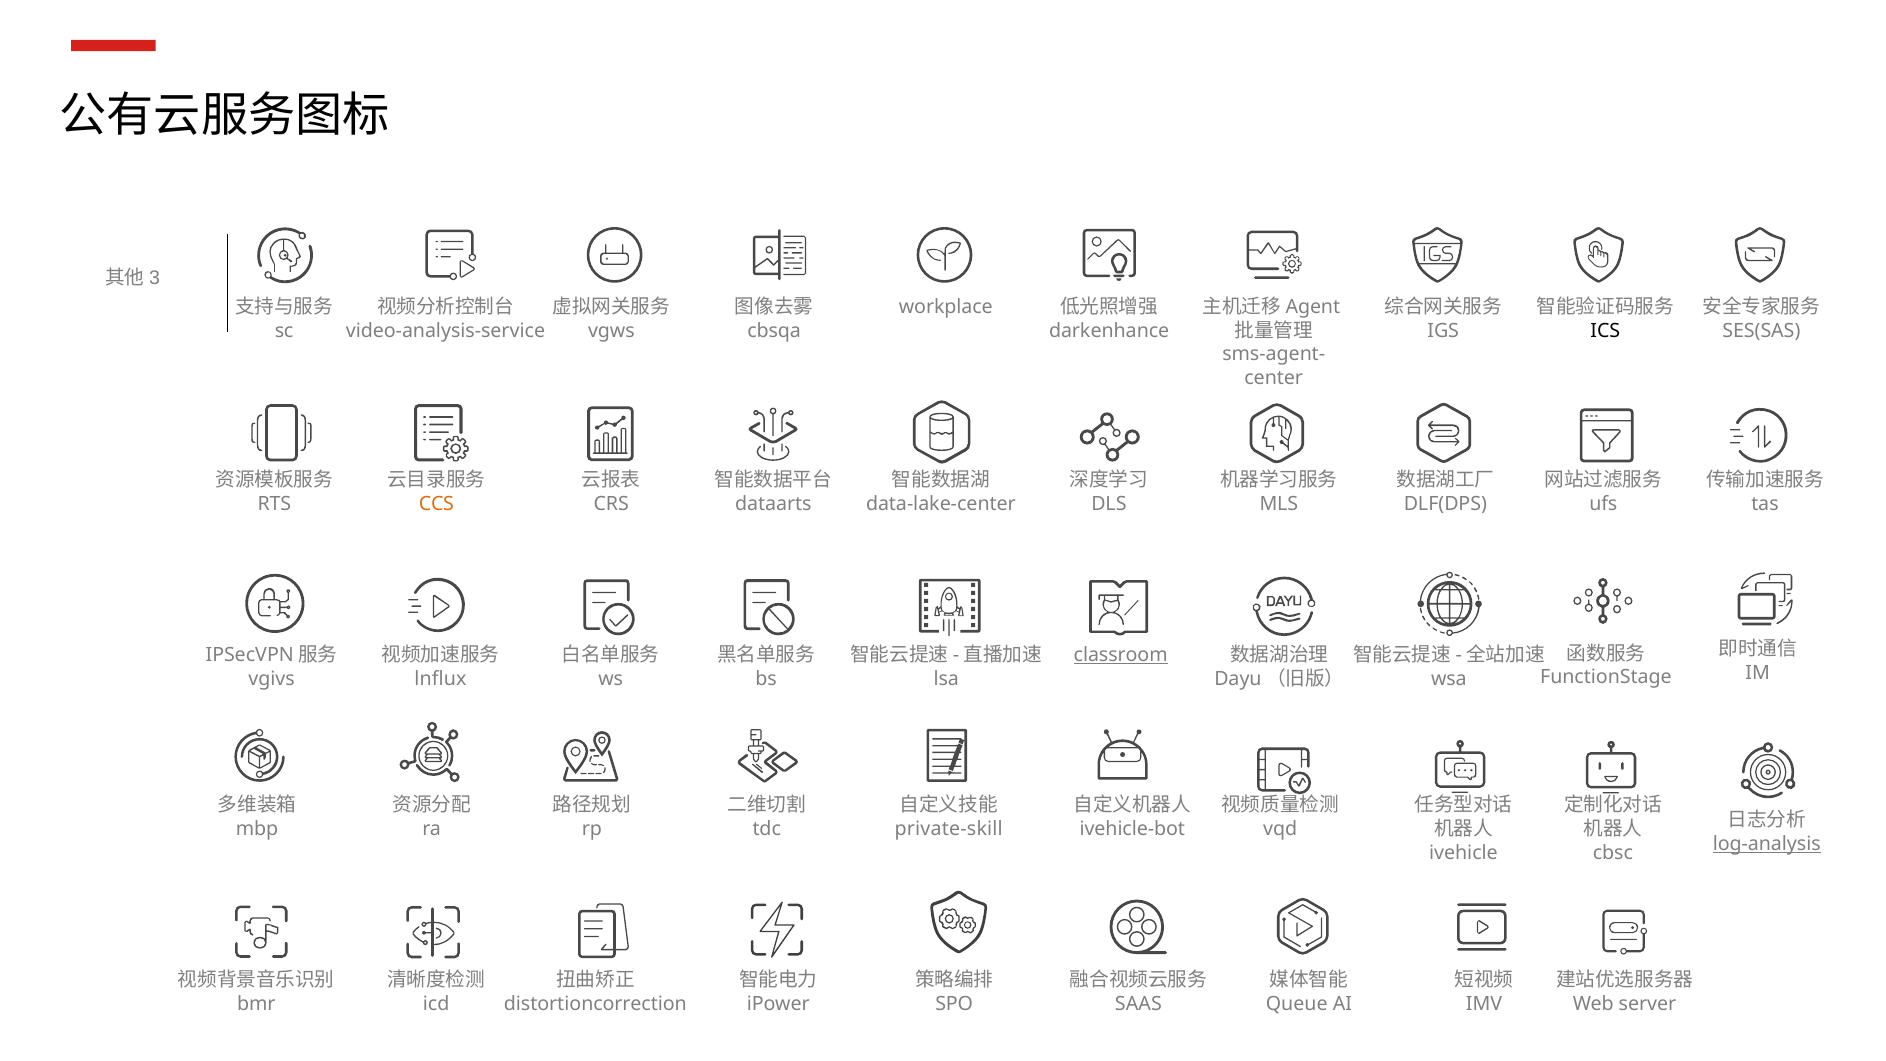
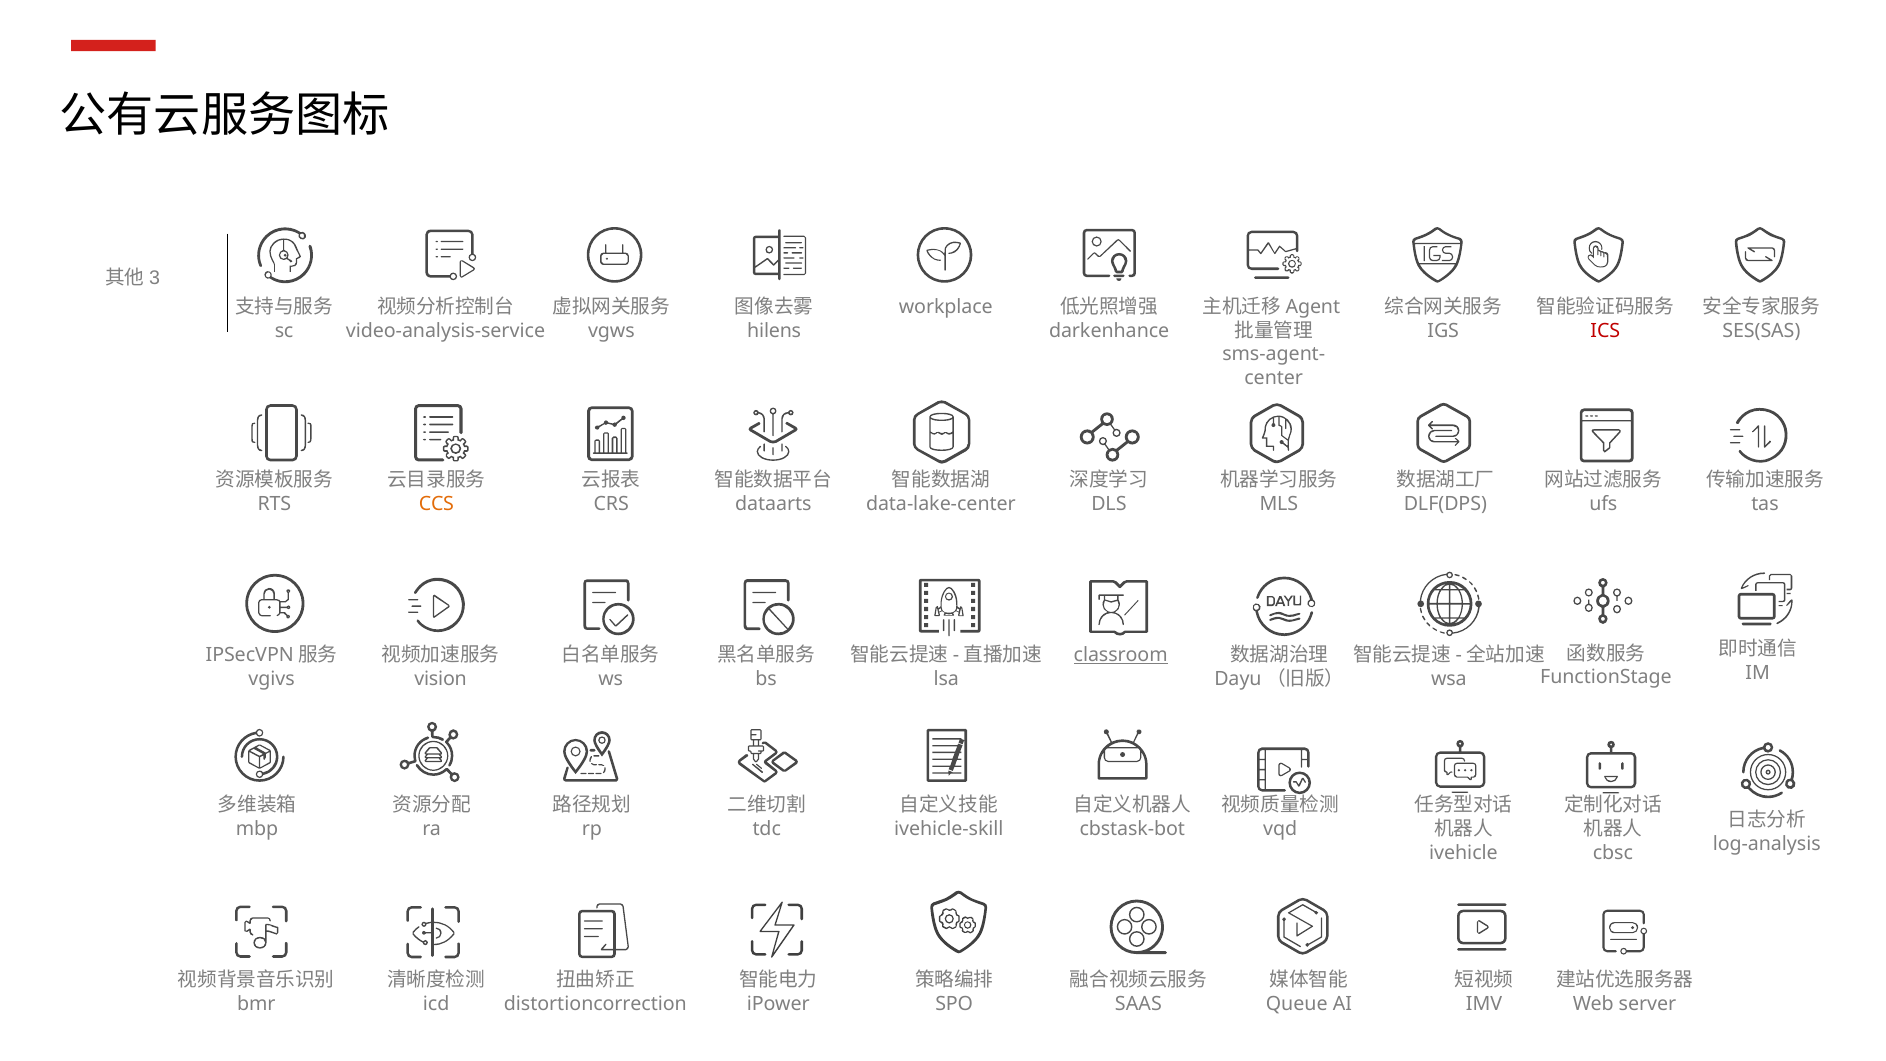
cbsqa: cbsqa -> hilens
ICS colour: black -> red
lnflux: lnflux -> vision
private-skill: private-skill -> ivehicle-skill
ivehicle-bot: ivehicle-bot -> cbstask-bot
log-analysis underline: present -> none
